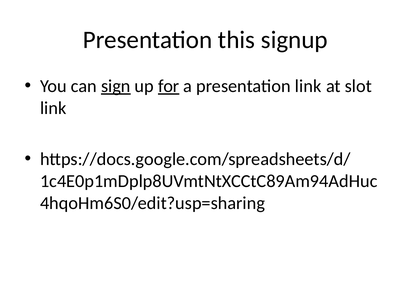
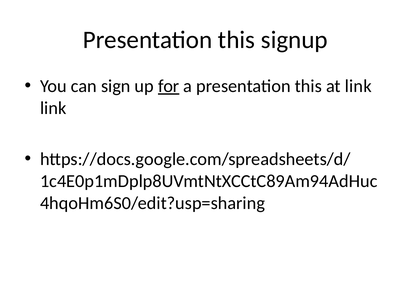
sign underline: present -> none
a presentation link: link -> this
at slot: slot -> link
